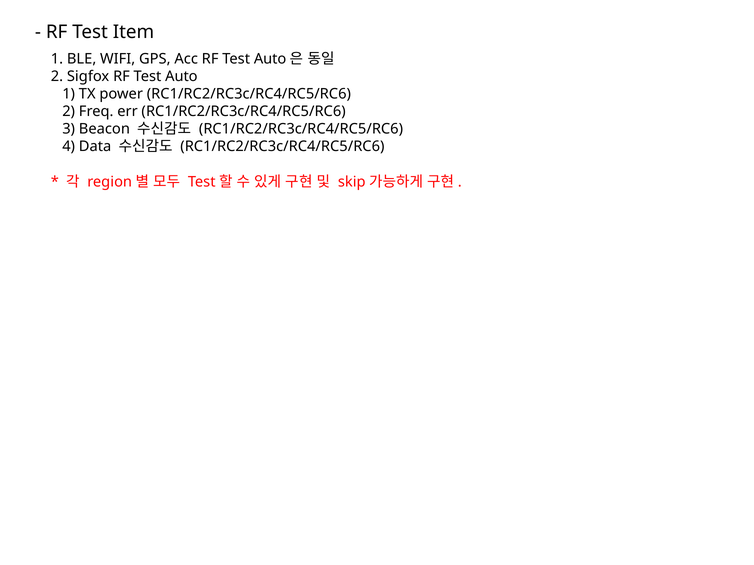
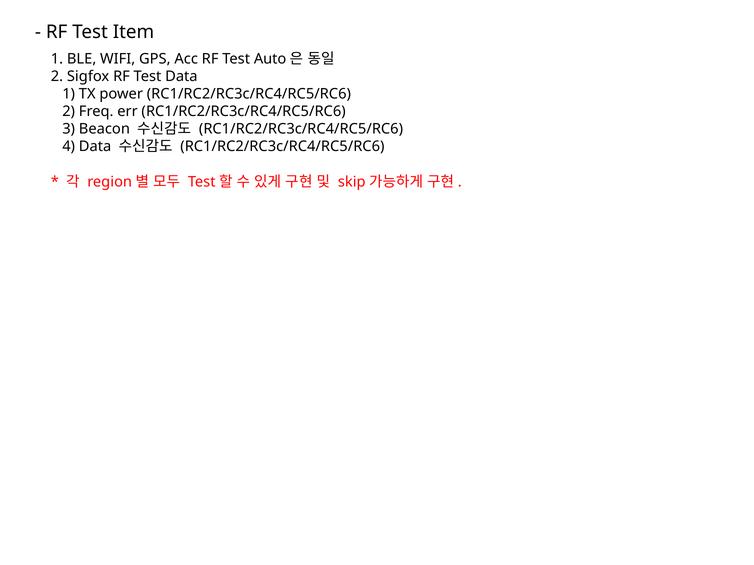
Sigfox RF Test Auto: Auto -> Data
